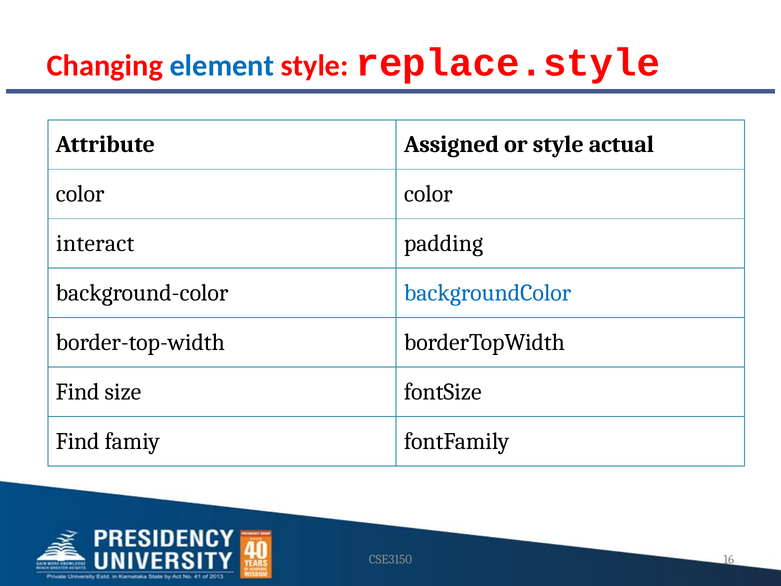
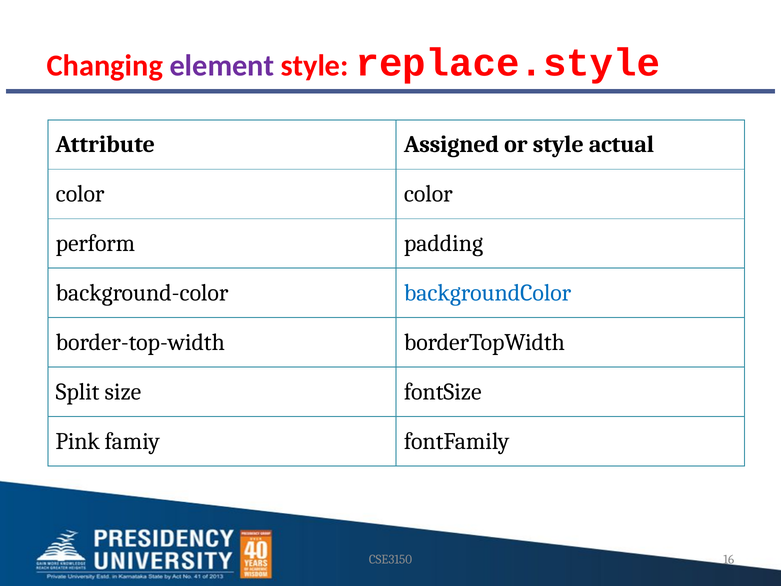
element colour: blue -> purple
interact: interact -> perform
Find at (78, 392): Find -> Split
Find at (78, 441): Find -> Pink
